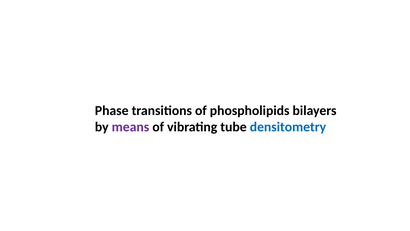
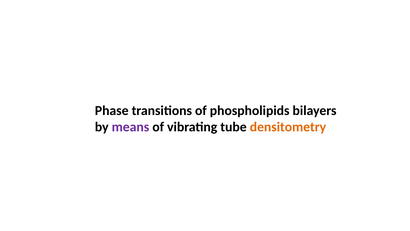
densitometry colour: blue -> orange
